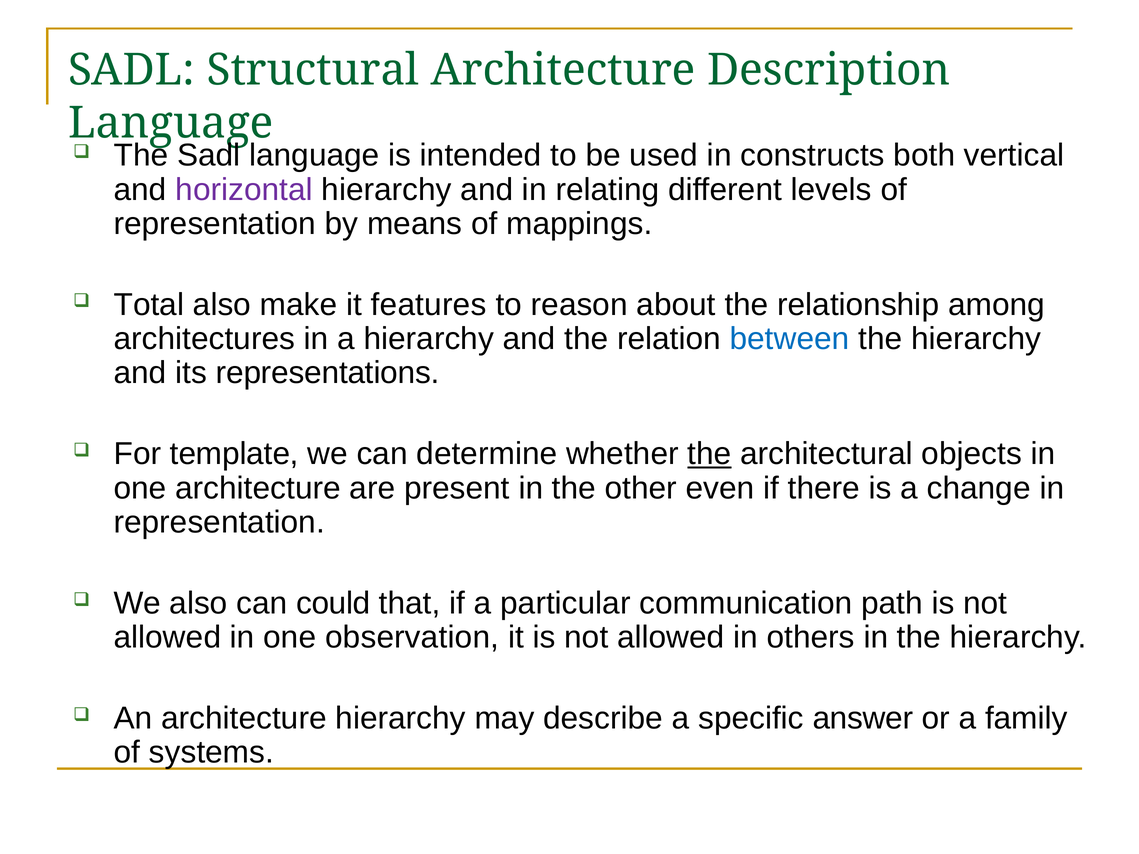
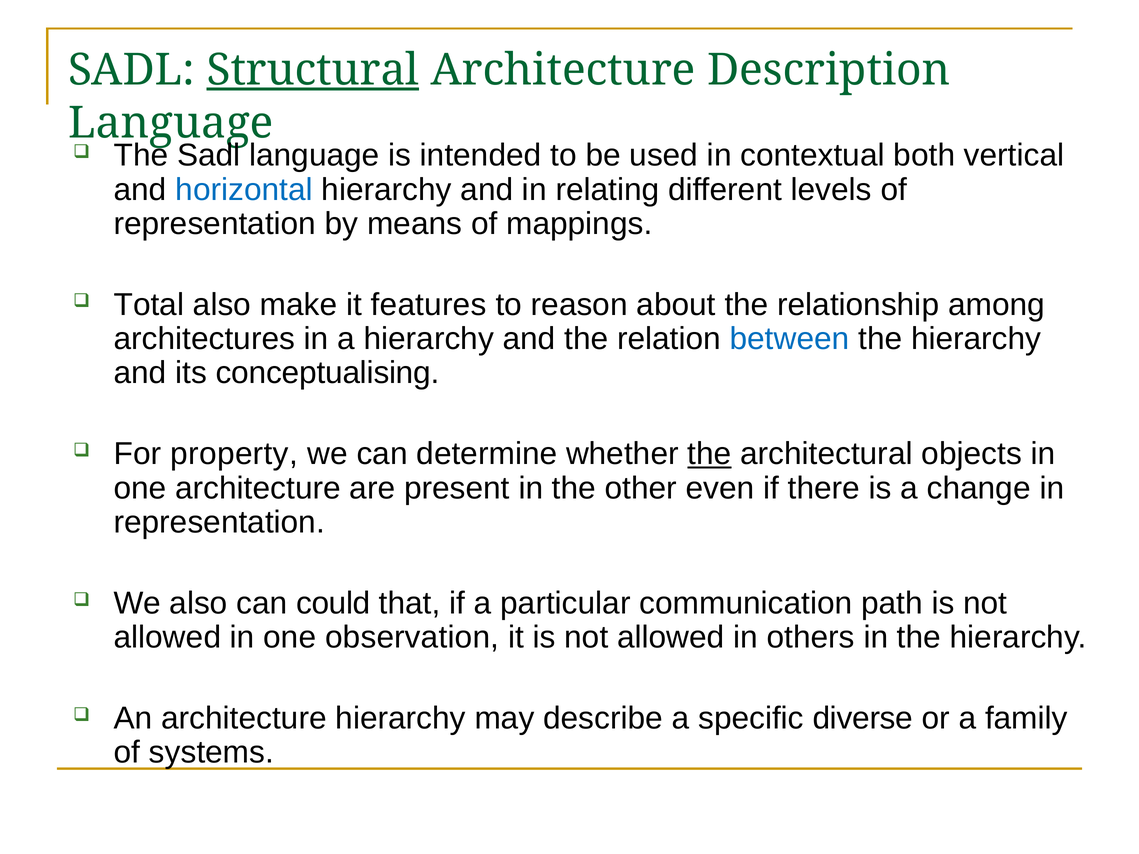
Structural underline: none -> present
constructs: constructs -> contextual
horizontal colour: purple -> blue
representations: representations -> conceptualising
template: template -> property
answer: answer -> diverse
